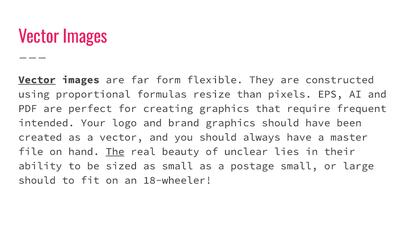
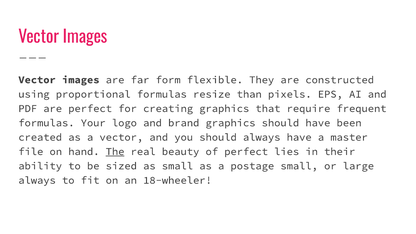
Vector at (37, 80) underline: present -> none
intended at (46, 123): intended -> formulas
of unclear: unclear -> perfect
should at (37, 180): should -> always
